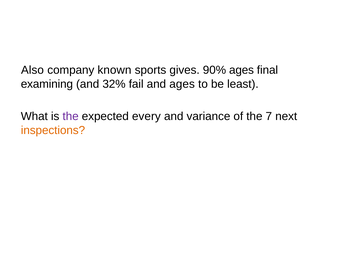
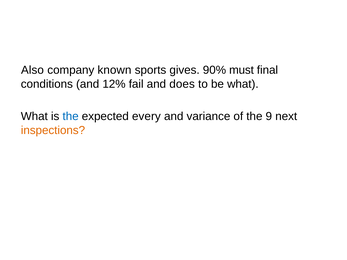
90% ages: ages -> must
examining: examining -> conditions
32%: 32% -> 12%
and ages: ages -> does
be least: least -> what
the at (71, 116) colour: purple -> blue
7: 7 -> 9
